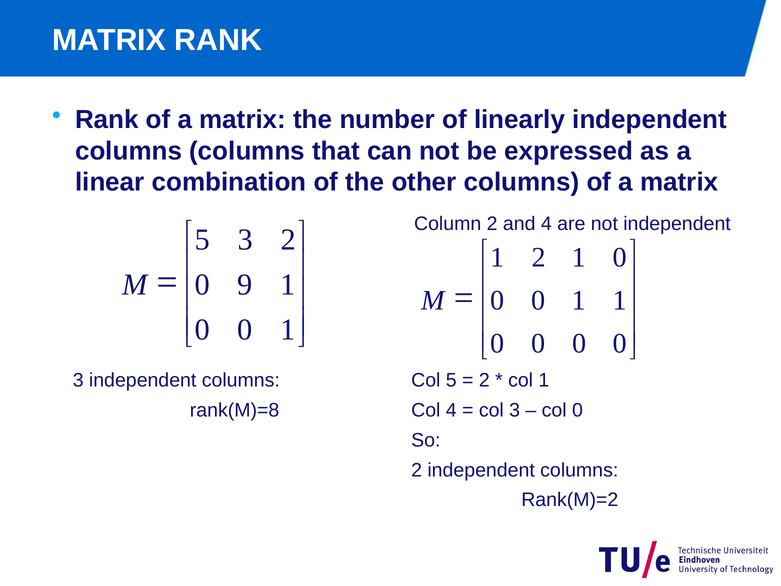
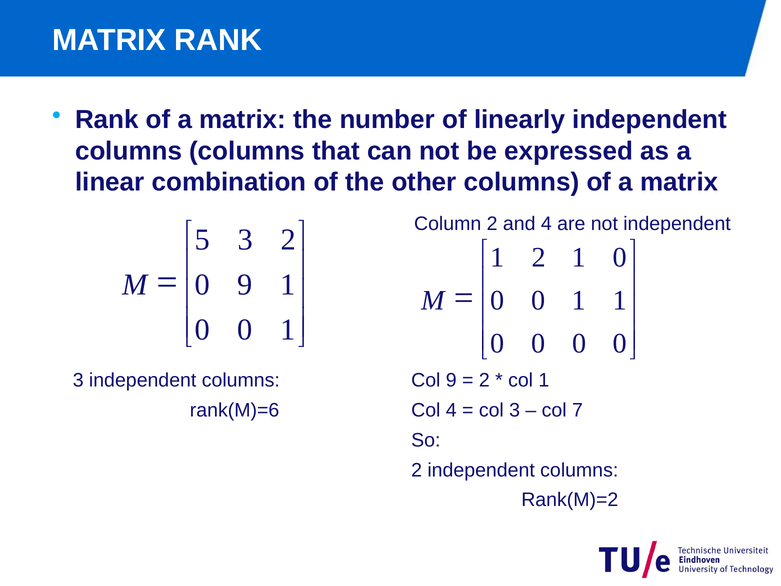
Col 5: 5 -> 9
rank(M)=8: rank(M)=8 -> rank(M)=6
col 0: 0 -> 7
